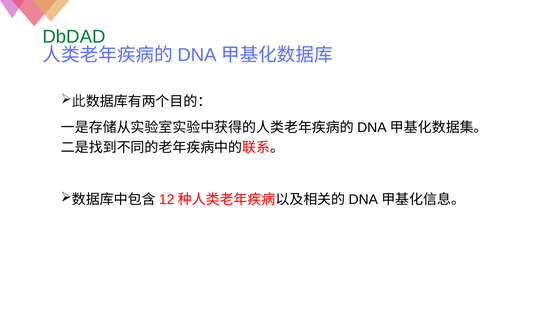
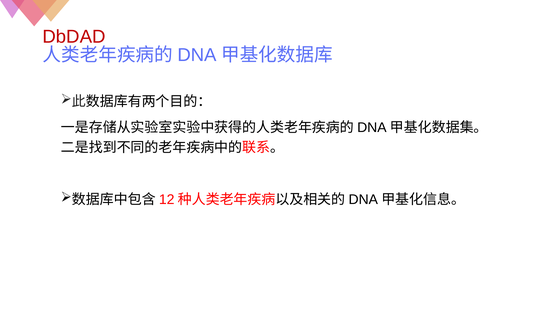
DbDAD colour: green -> red
